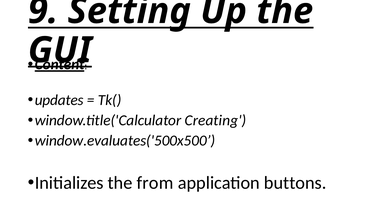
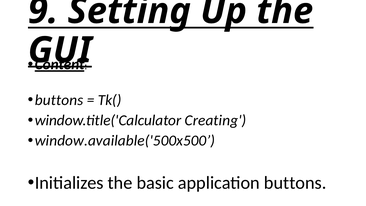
updates at (59, 100): updates -> buttons
window.evaluates('500x500: window.evaluates('500x500 -> window.available('500x500
from: from -> basic
